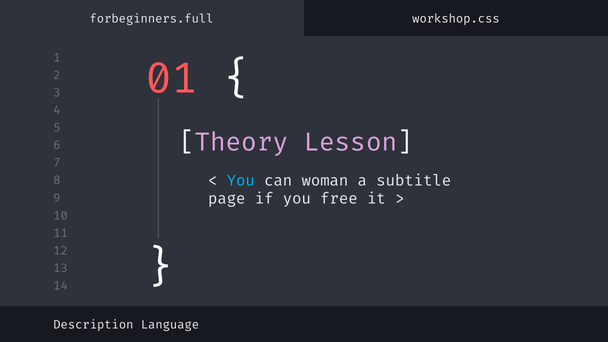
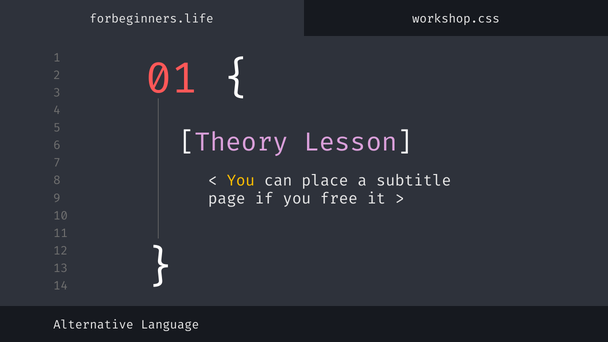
forbeginners.full: forbeginners.full -> forbeginners.life
You at (241, 181) colour: light blue -> yellow
woman: woman -> place
Description: Description -> Alternative
